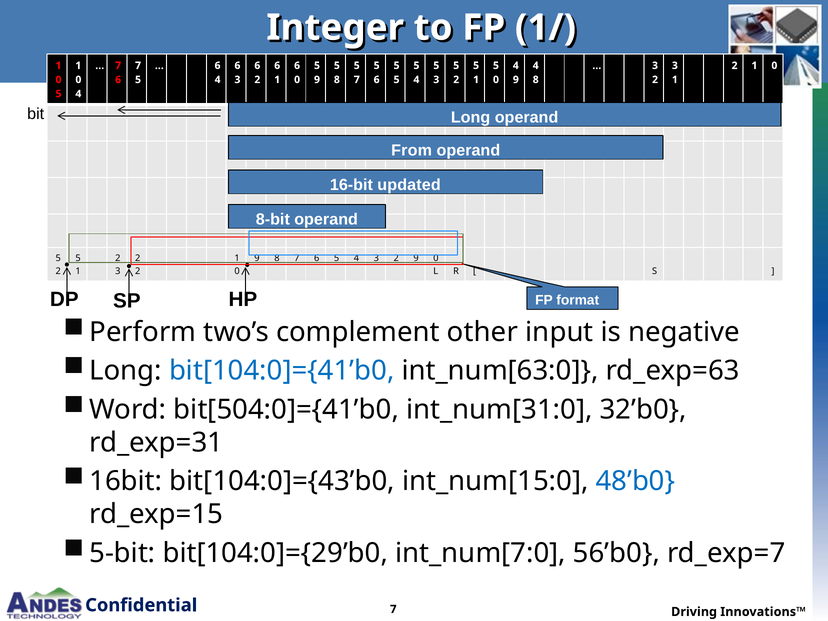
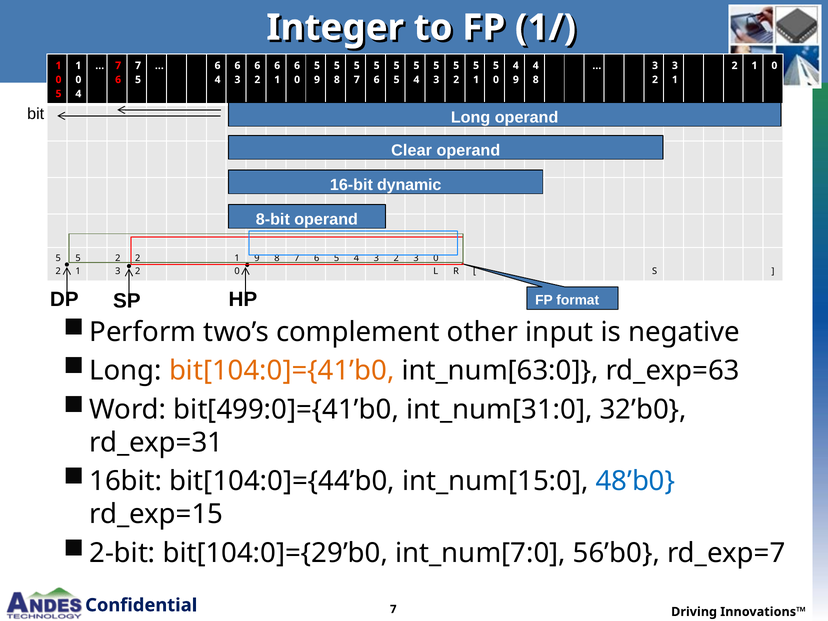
From: From -> Clear
updated: updated -> dynamic
4 3 2 9: 9 -> 3
bit[104:0]={41’b0 colour: blue -> orange
bit[504:0]={41’b0: bit[504:0]={41’b0 -> bit[499:0]={41’b0
bit[104:0]={43’b0: bit[104:0]={43’b0 -> bit[104:0]={44’b0
5-bit: 5-bit -> 2-bit
